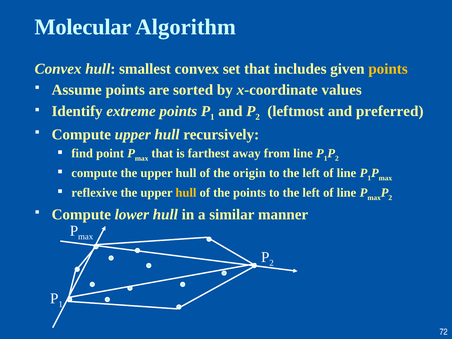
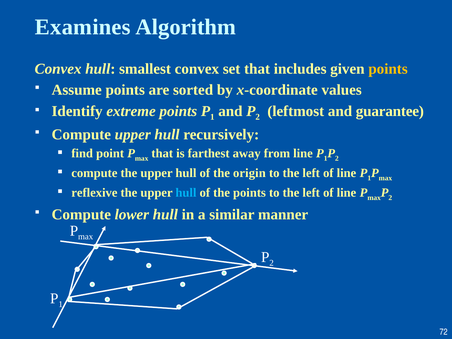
Molecular: Molecular -> Examines
preferred: preferred -> guarantee
hull at (186, 193) colour: yellow -> light blue
